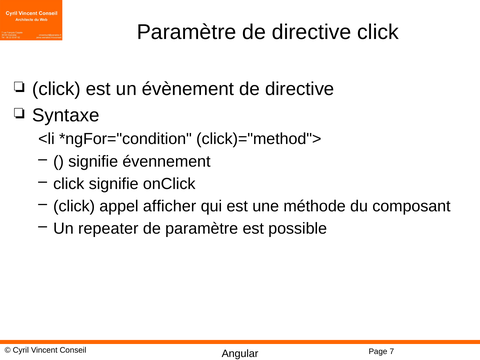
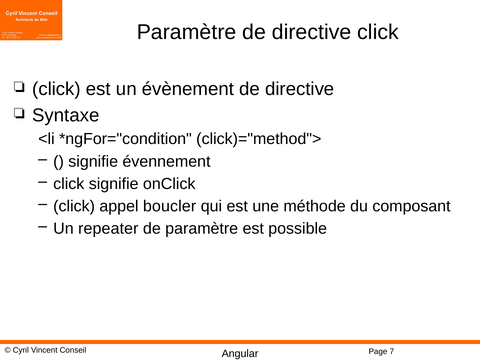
afficher: afficher -> boucler
